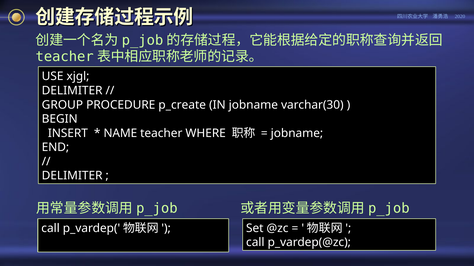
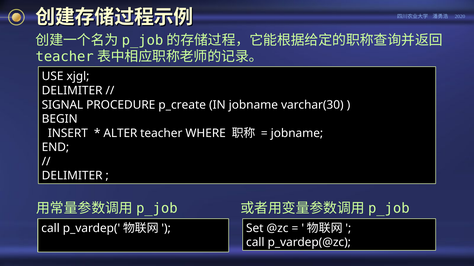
GROUP: GROUP -> SIGNAL
NAME: NAME -> ALTER
